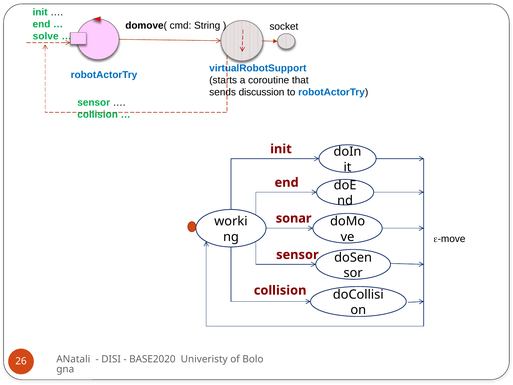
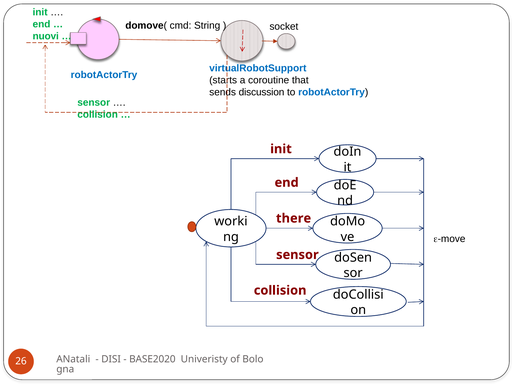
solve: solve -> nuovi
sonar: sonar -> there
